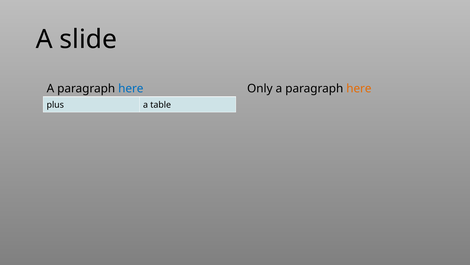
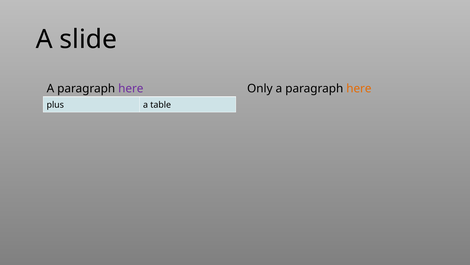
here at (131, 88) colour: blue -> purple
